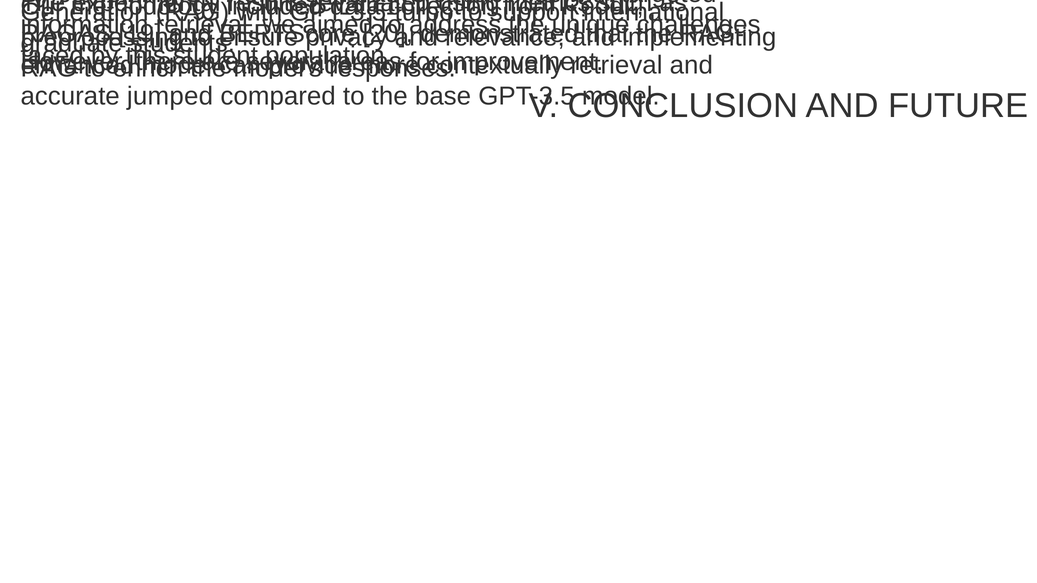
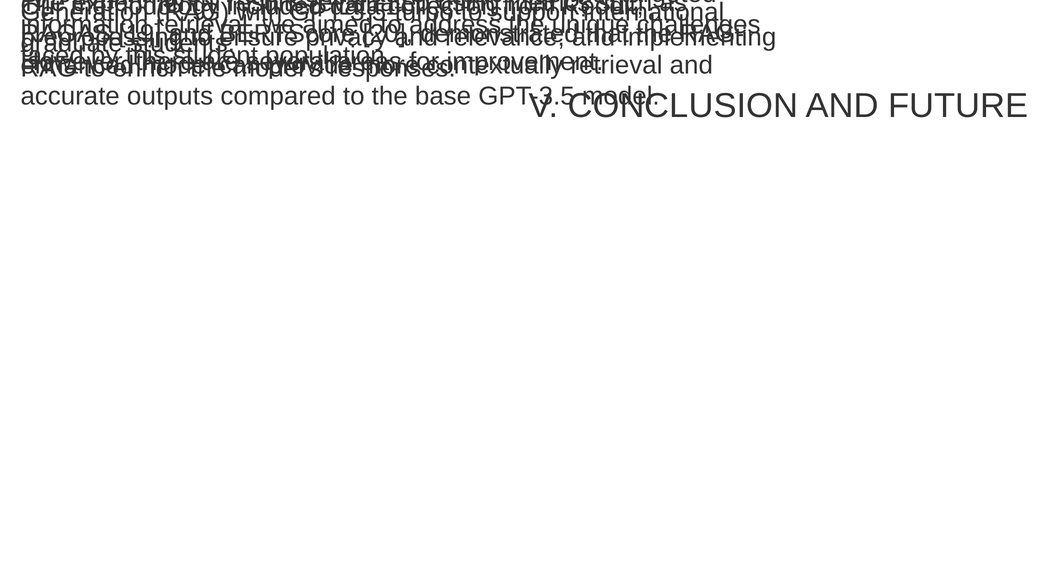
jumped: jumped -> outputs
